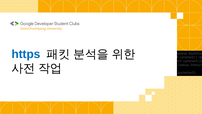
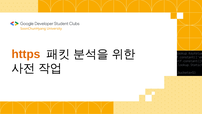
https colour: blue -> orange
